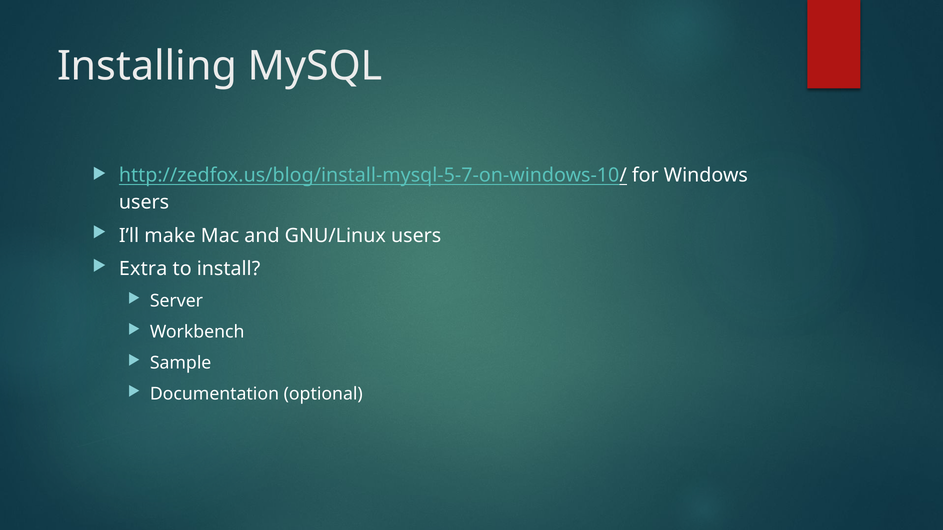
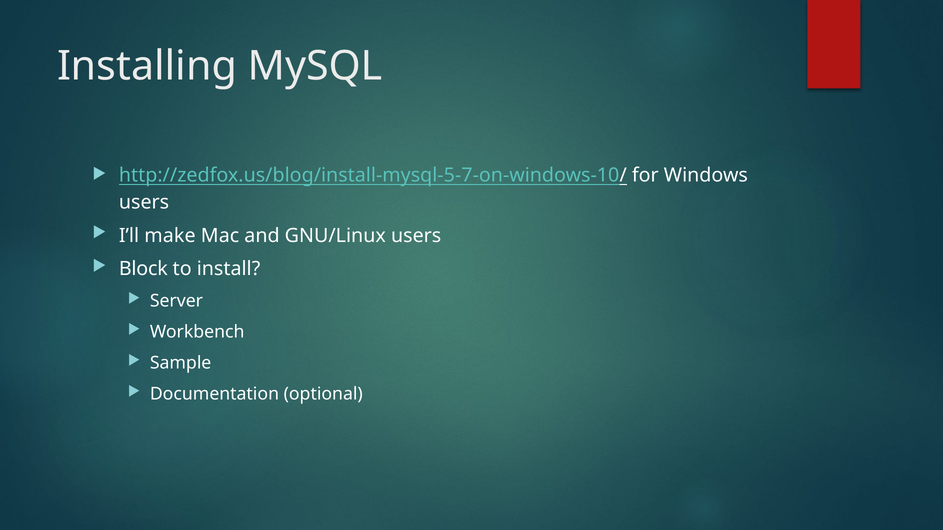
Extra: Extra -> Block
